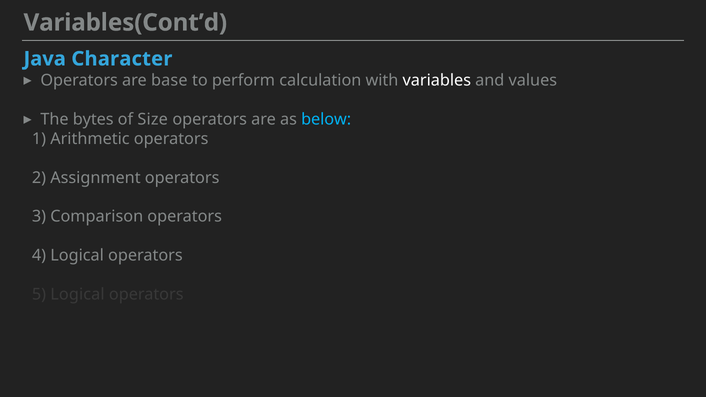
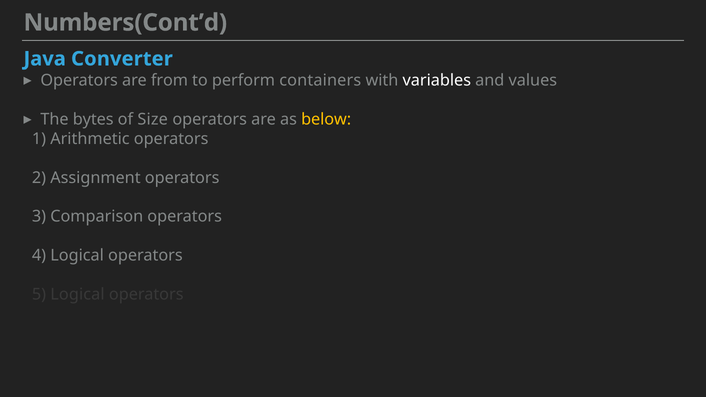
Variables(Cont’d: Variables(Cont’d -> Numbers(Cont’d
Character: Character -> Converter
base: base -> from
calculation: calculation -> containers
below colour: light blue -> yellow
